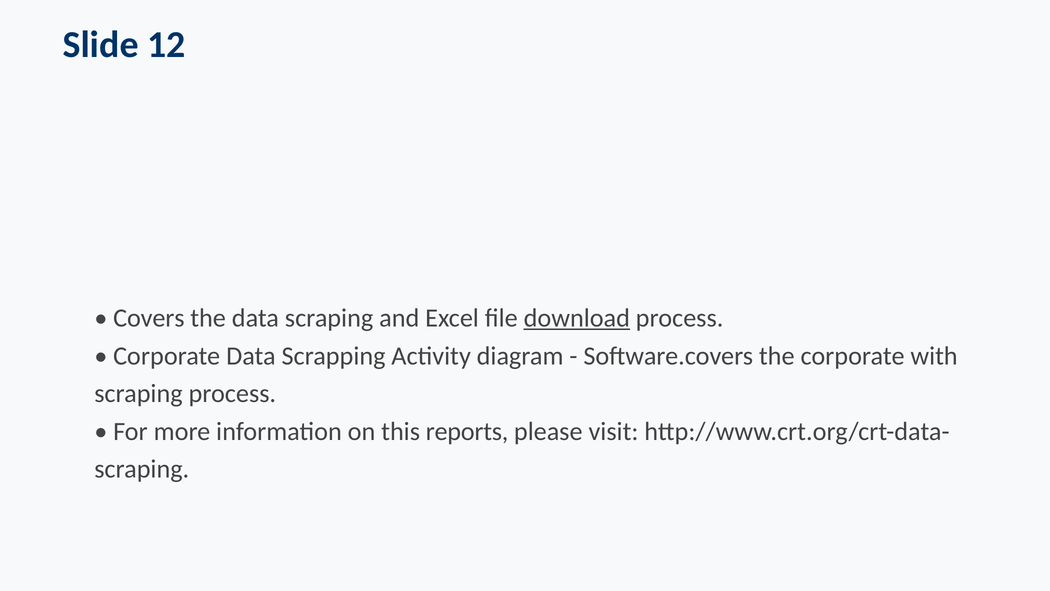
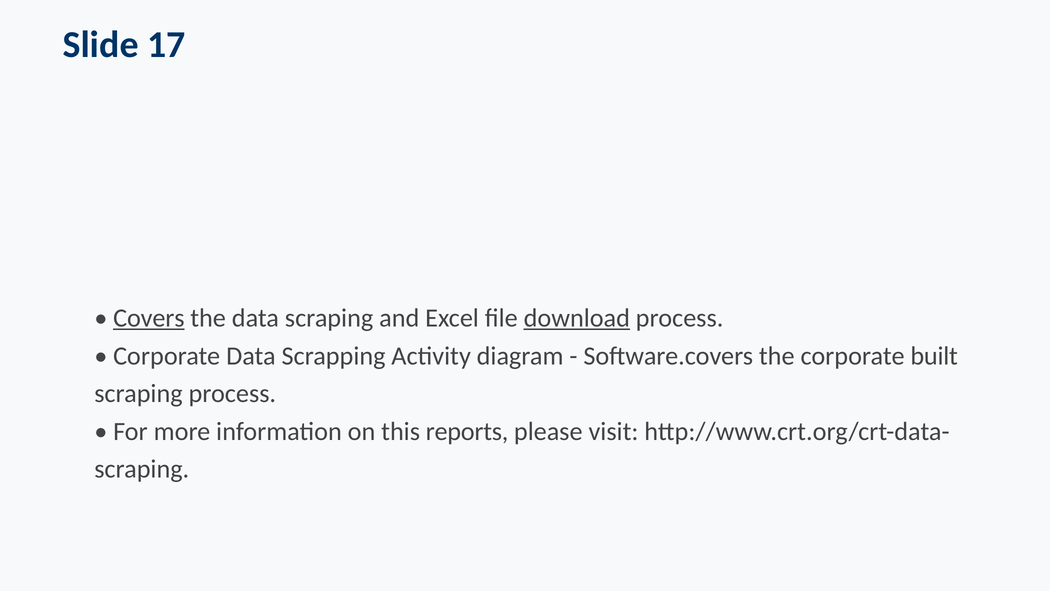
12: 12 -> 17
Covers underline: none -> present
with: with -> built
